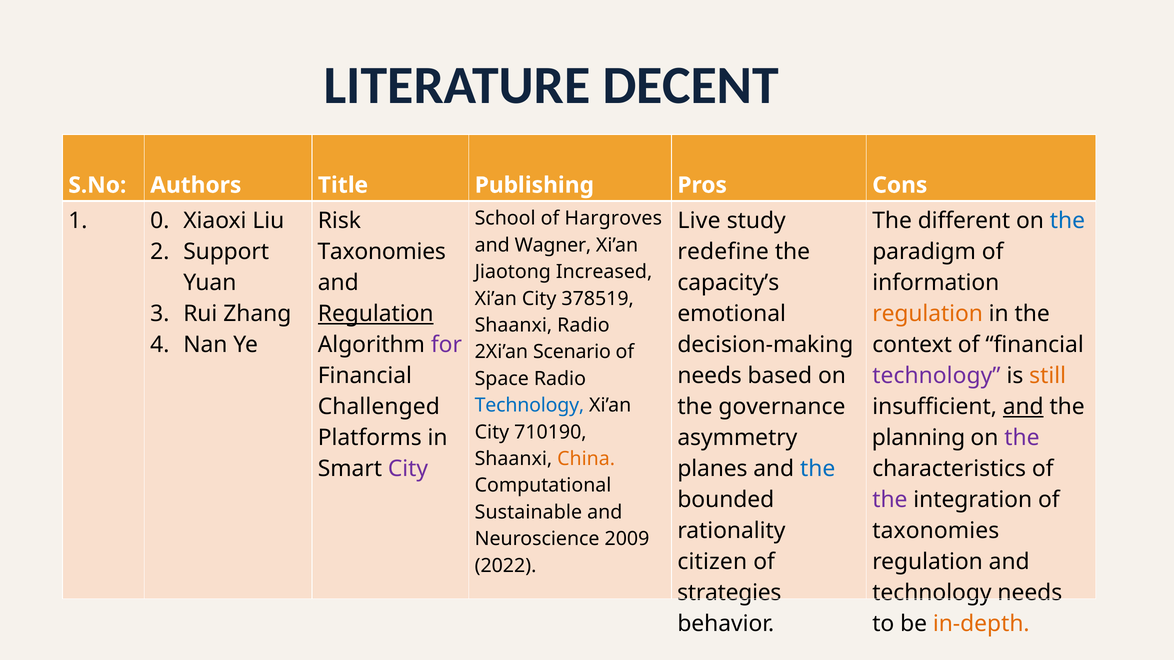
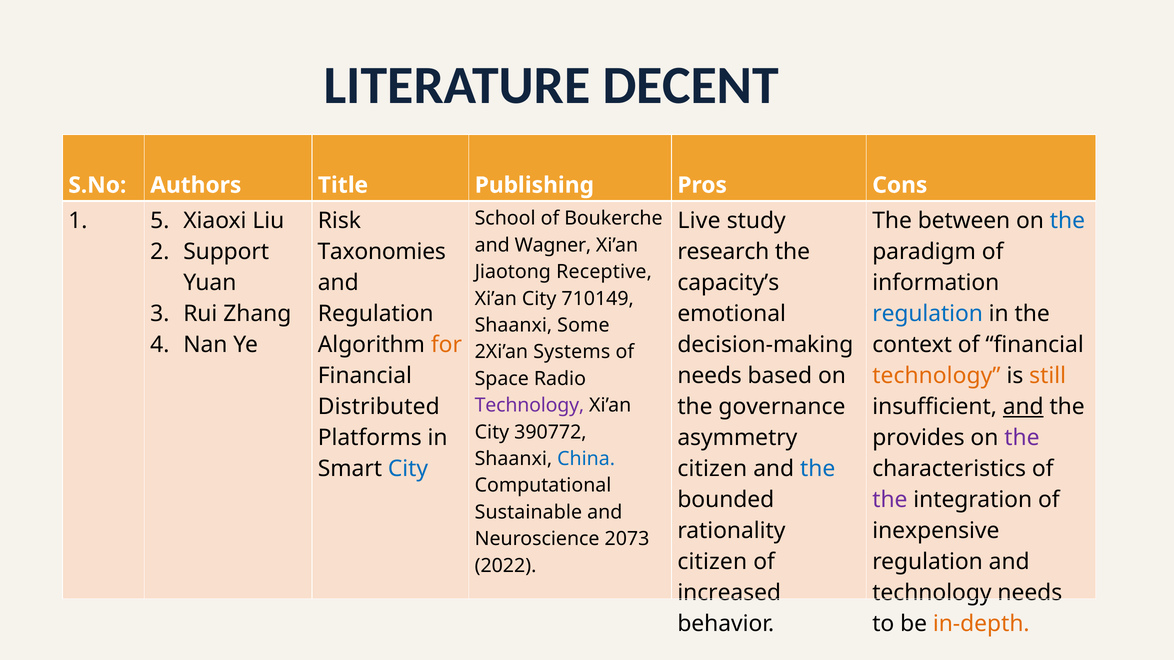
Hargroves: Hargroves -> Boukerche
0: 0 -> 5
different: different -> between
redefine: redefine -> research
Increased: Increased -> Receptive
378519: 378519 -> 710149
Regulation at (376, 314) underline: present -> none
regulation at (928, 314) colour: orange -> blue
Shaanxi Radio: Radio -> Some
for colour: purple -> orange
Scenario: Scenario -> Systems
technology at (936, 376) colour: purple -> orange
Technology at (529, 406) colour: blue -> purple
Challenged: Challenged -> Distributed
710190: 710190 -> 390772
planning: planning -> provides
China colour: orange -> blue
City at (408, 469) colour: purple -> blue
planes at (712, 469): planes -> citizen
taxonomies at (936, 531): taxonomies -> inexpensive
2009: 2009 -> 2073
strategies: strategies -> increased
